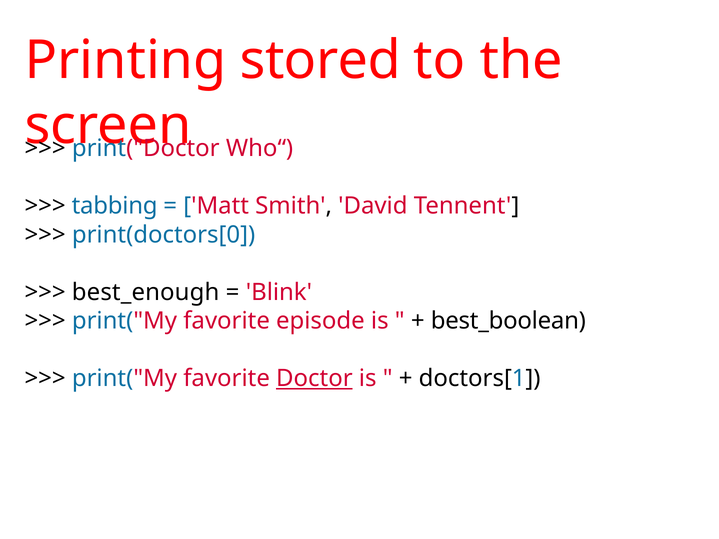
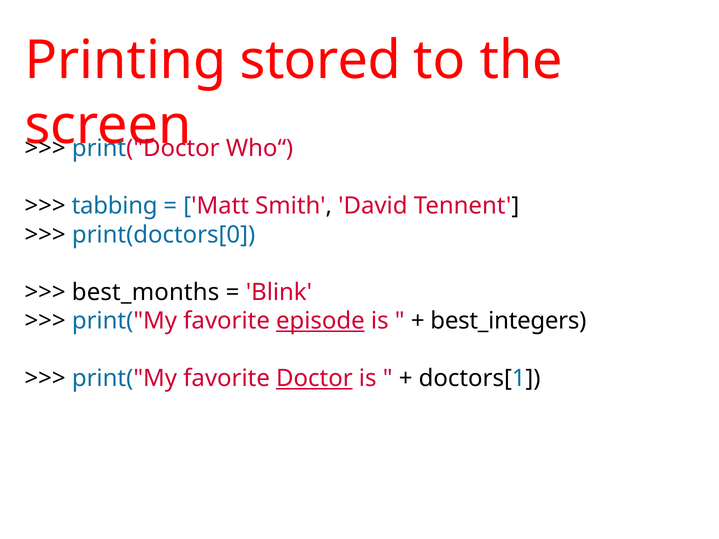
best_enough: best_enough -> best_months
episode underline: none -> present
best_boolean: best_boolean -> best_integers
